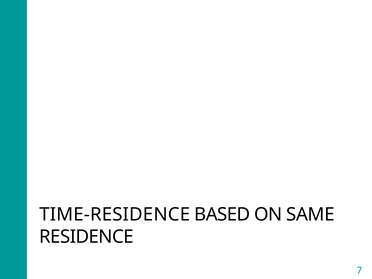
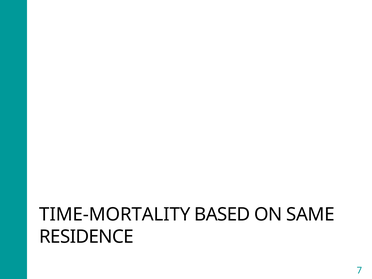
TIME-RESIDENCE: TIME-RESIDENCE -> TIME-MORTALITY
